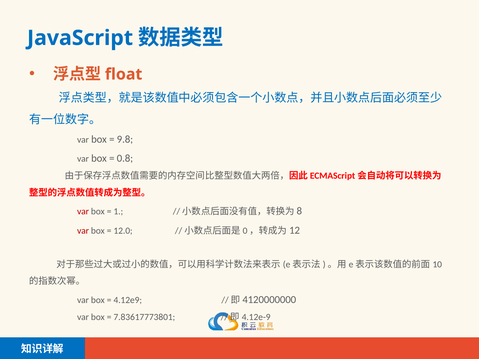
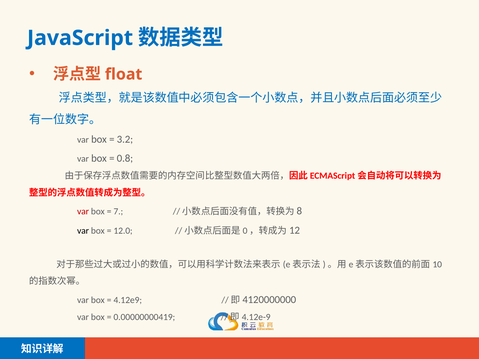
9.8: 9.8 -> 3.2
1: 1 -> 7
var at (83, 231) colour: red -> black
7.83617773801: 7.83617773801 -> 0.00000000419
